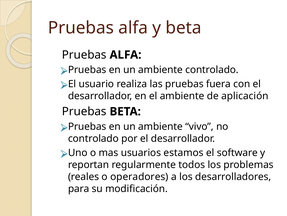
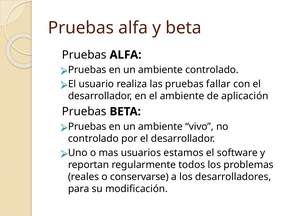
fuera: fuera -> fallar
operadores: operadores -> conservarse
